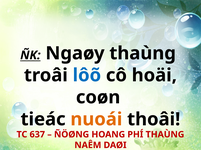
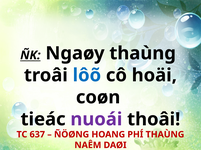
nuoái colour: orange -> purple
